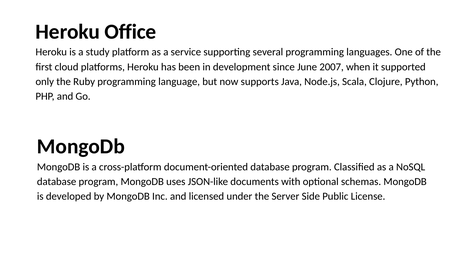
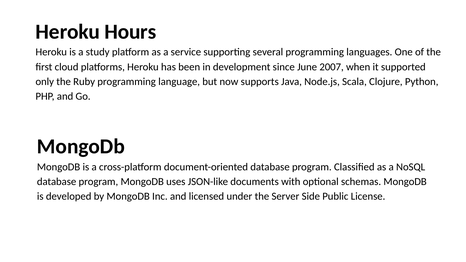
Office: Office -> Hours
